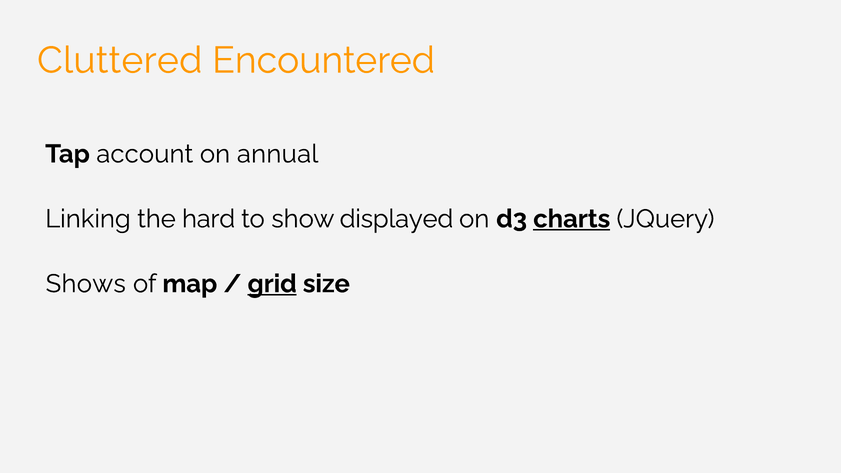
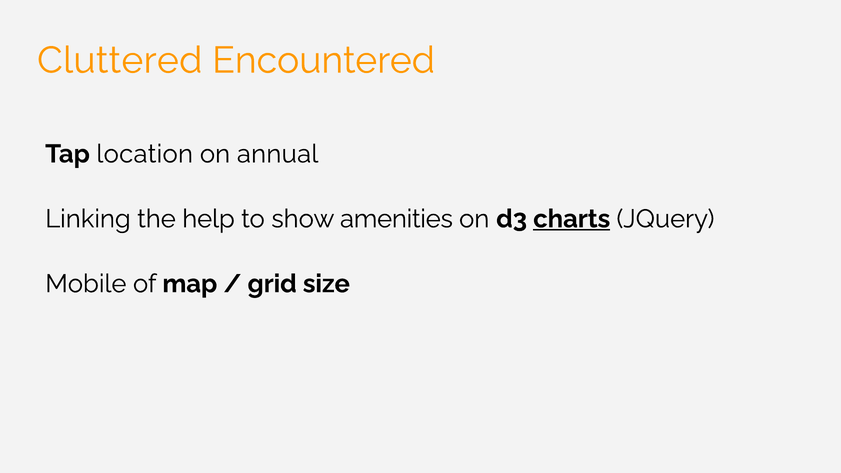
account: account -> location
hard: hard -> help
displayed: displayed -> amenities
Shows: Shows -> Mobile
grid underline: present -> none
